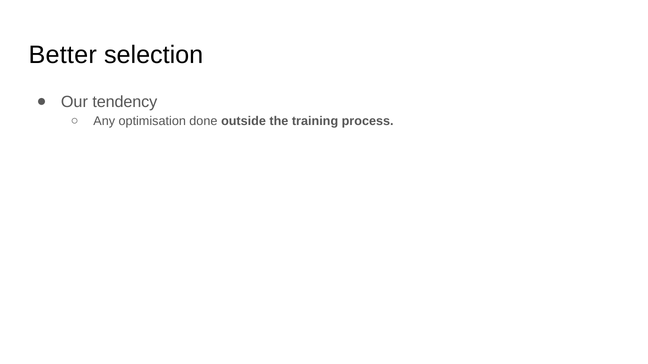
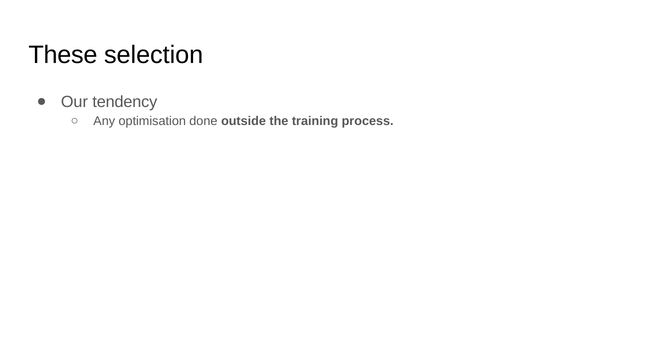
Better: Better -> These
